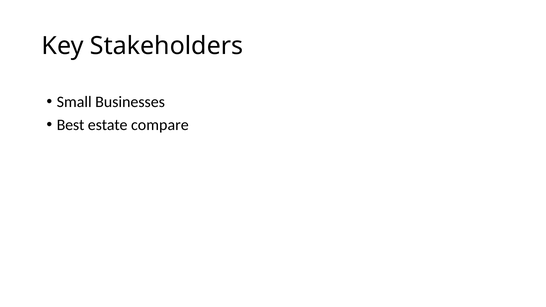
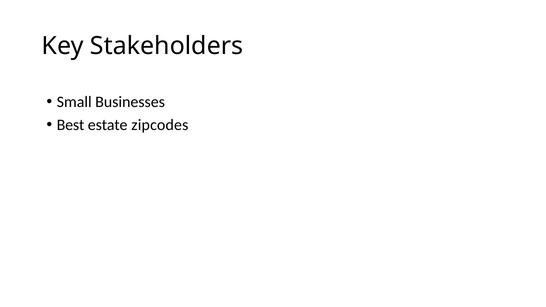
compare: compare -> zipcodes
